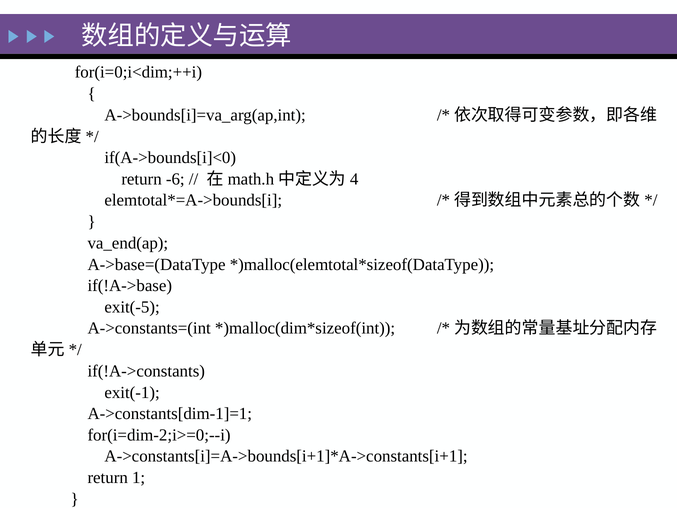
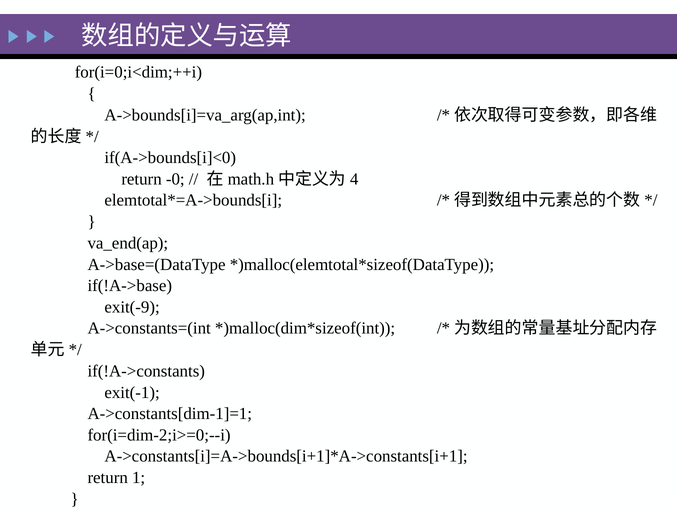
-6: -6 -> -0
exit(-5: exit(-5 -> exit(-9
